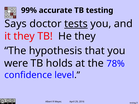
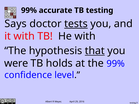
it they: they -> with
He they: they -> with
that underline: none -> present
the 78%: 78% -> 99%
